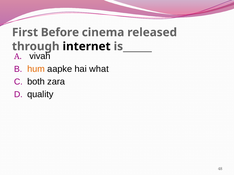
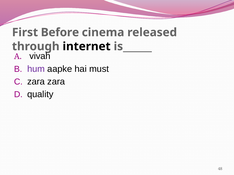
hum colour: orange -> purple
what: what -> must
both at (36, 82): both -> zara
